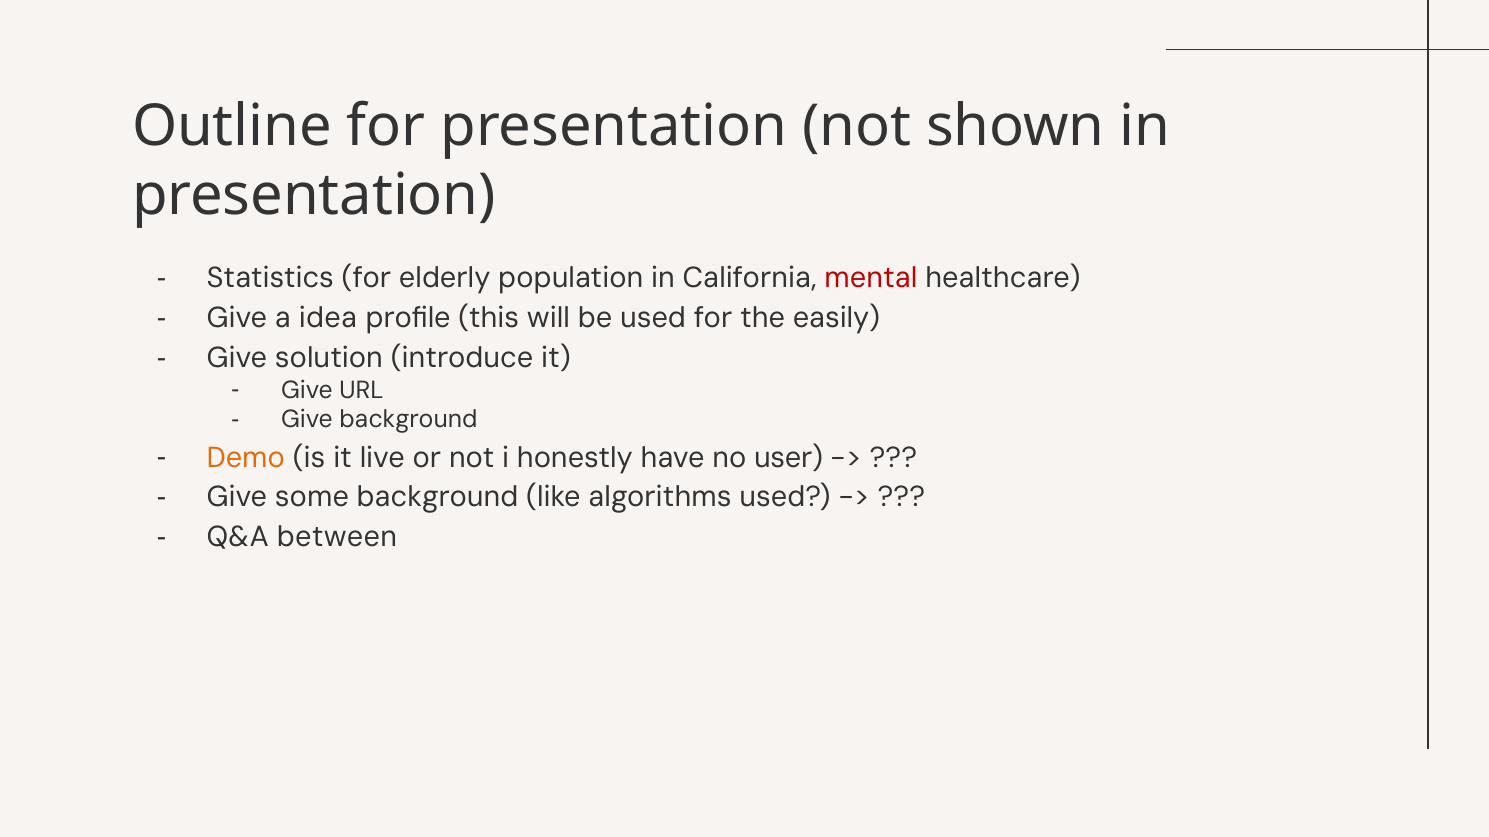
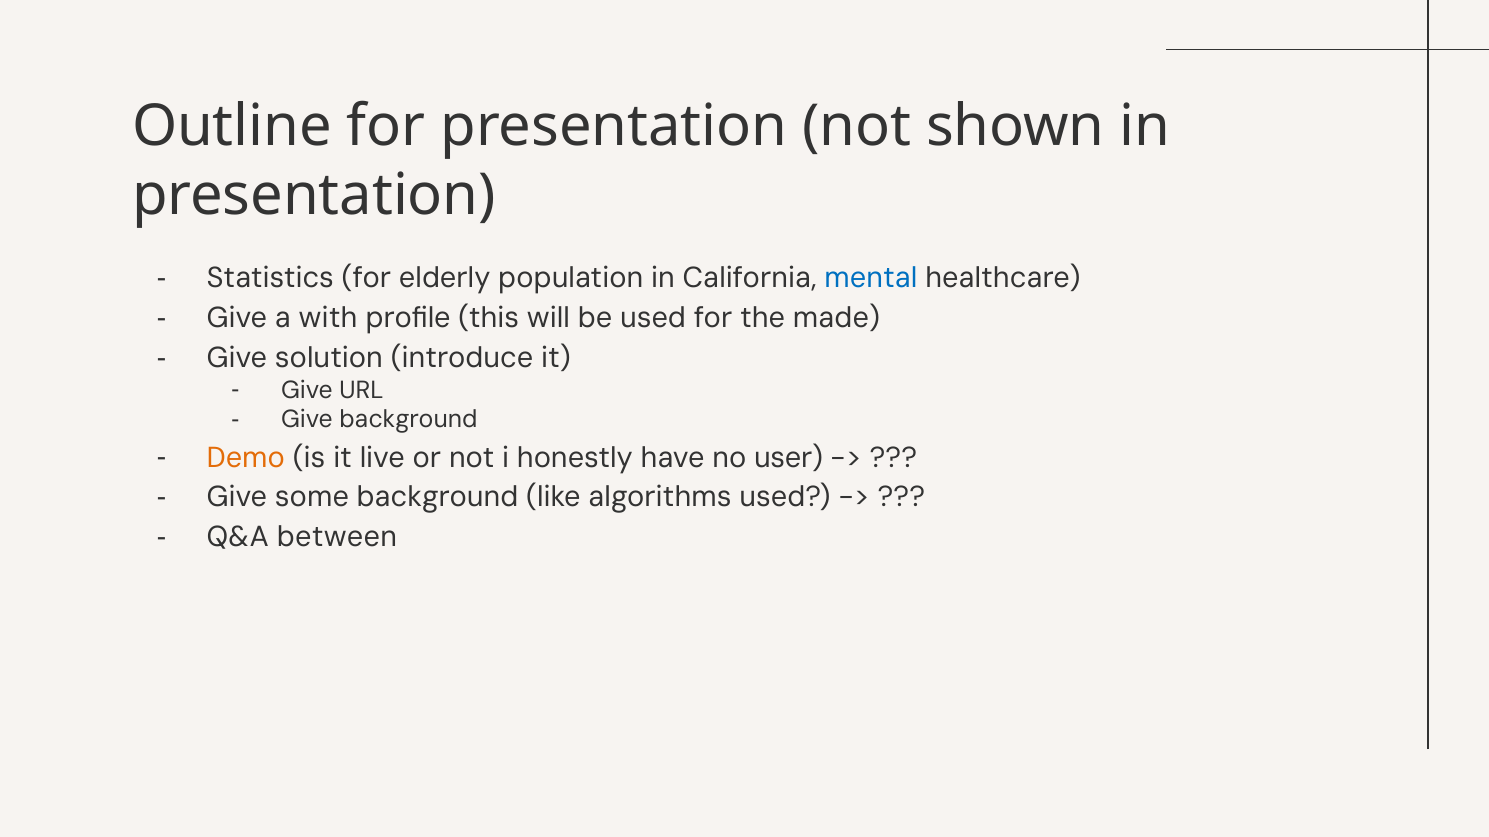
mental colour: red -> blue
idea: idea -> with
easily: easily -> made
